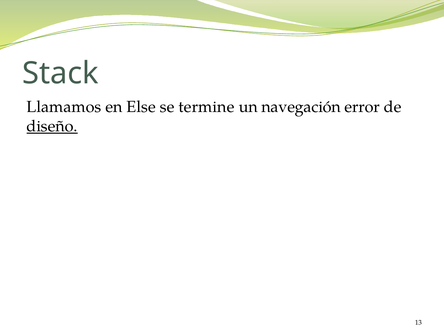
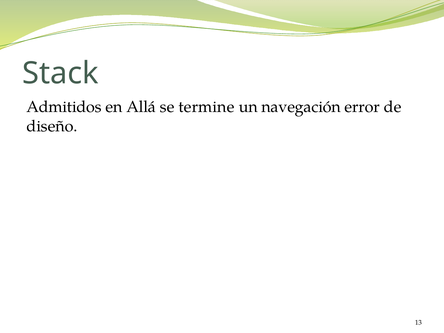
Llamamos: Llamamos -> Admitidos
Else: Else -> Allá
diseño underline: present -> none
